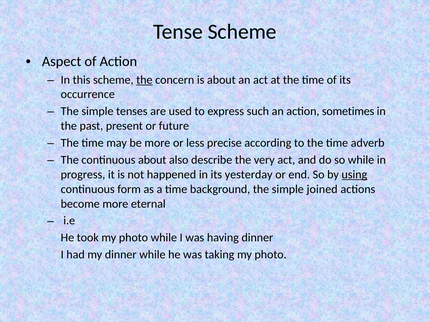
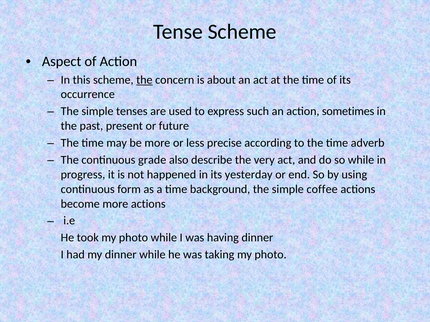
continuous about: about -> grade
using underline: present -> none
joined: joined -> coffee
more eternal: eternal -> actions
